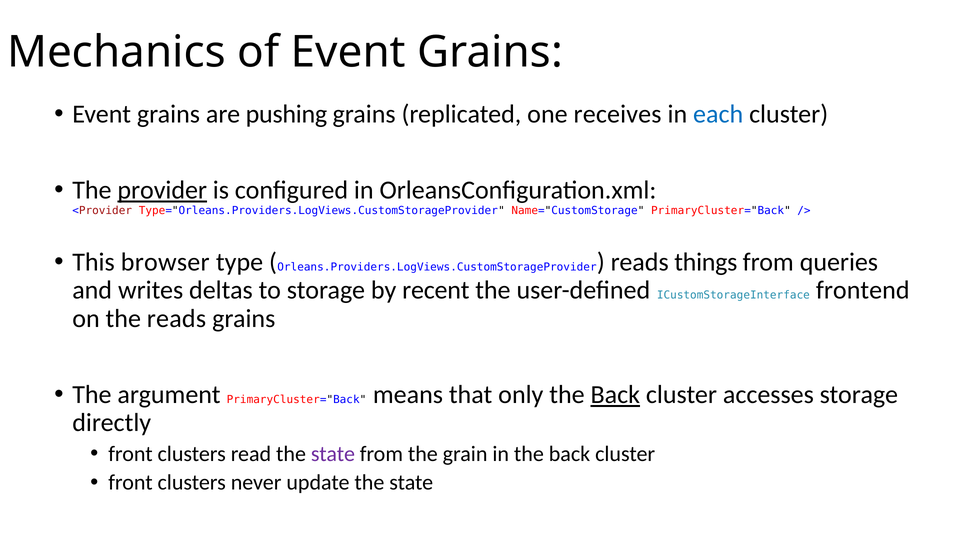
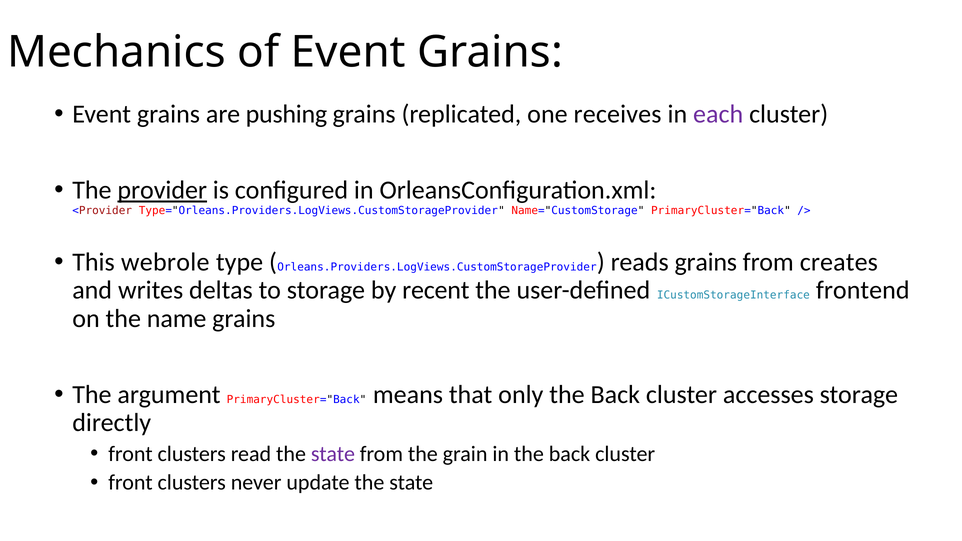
each colour: blue -> purple
browser: browser -> webrole
reads things: things -> grains
queries: queries -> creates
the reads: reads -> name
Back at (615, 395) underline: present -> none
